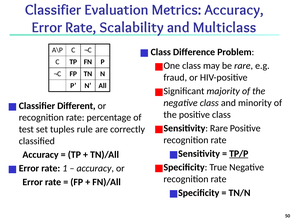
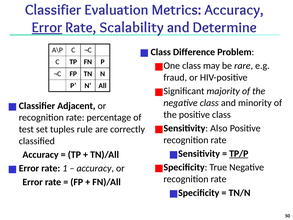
Error at (47, 27) underline: none -> present
Multiclass: Multiclass -> Determine
Different: Different -> Adjacent
Rare at (219, 128): Rare -> Also
